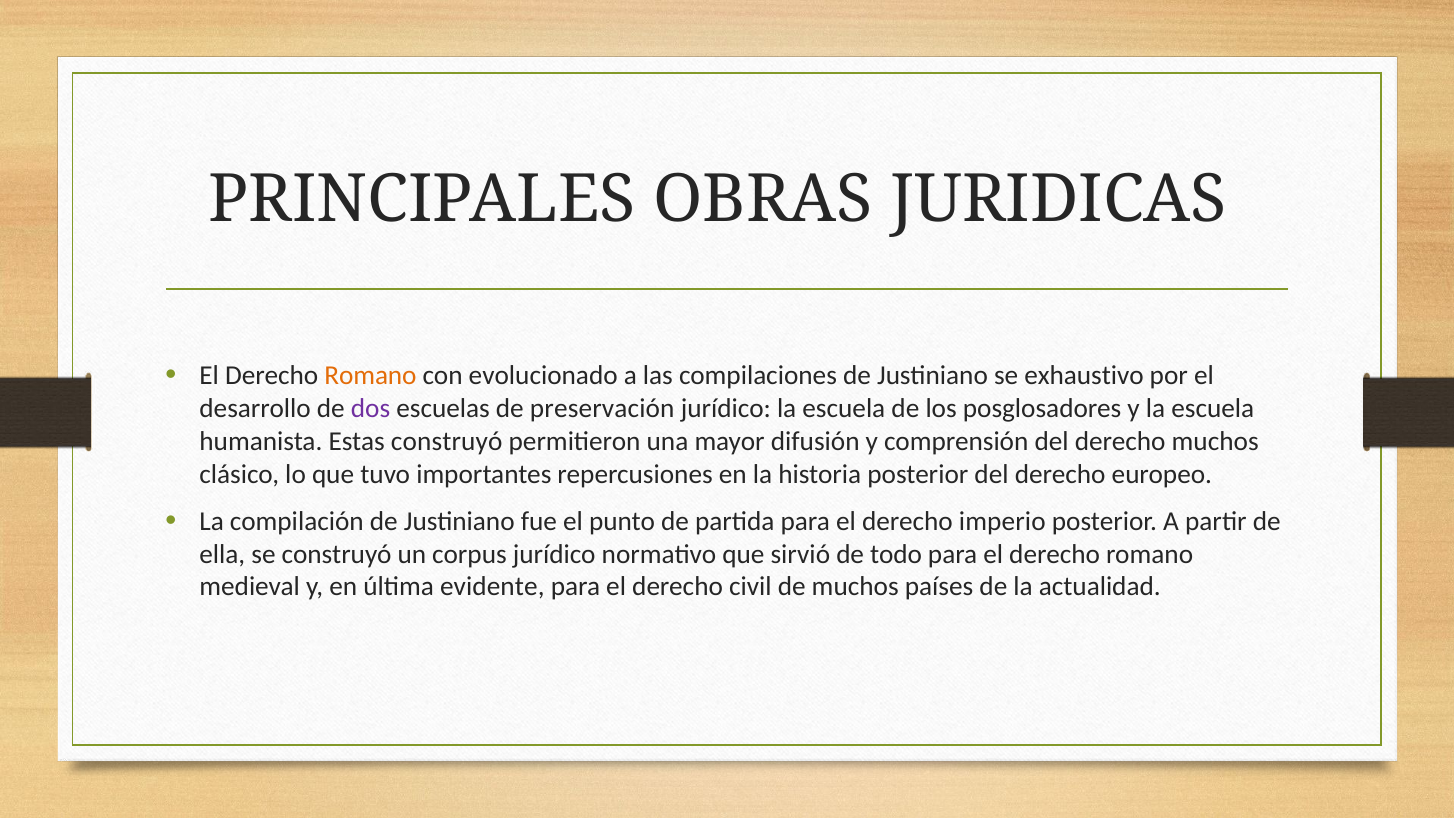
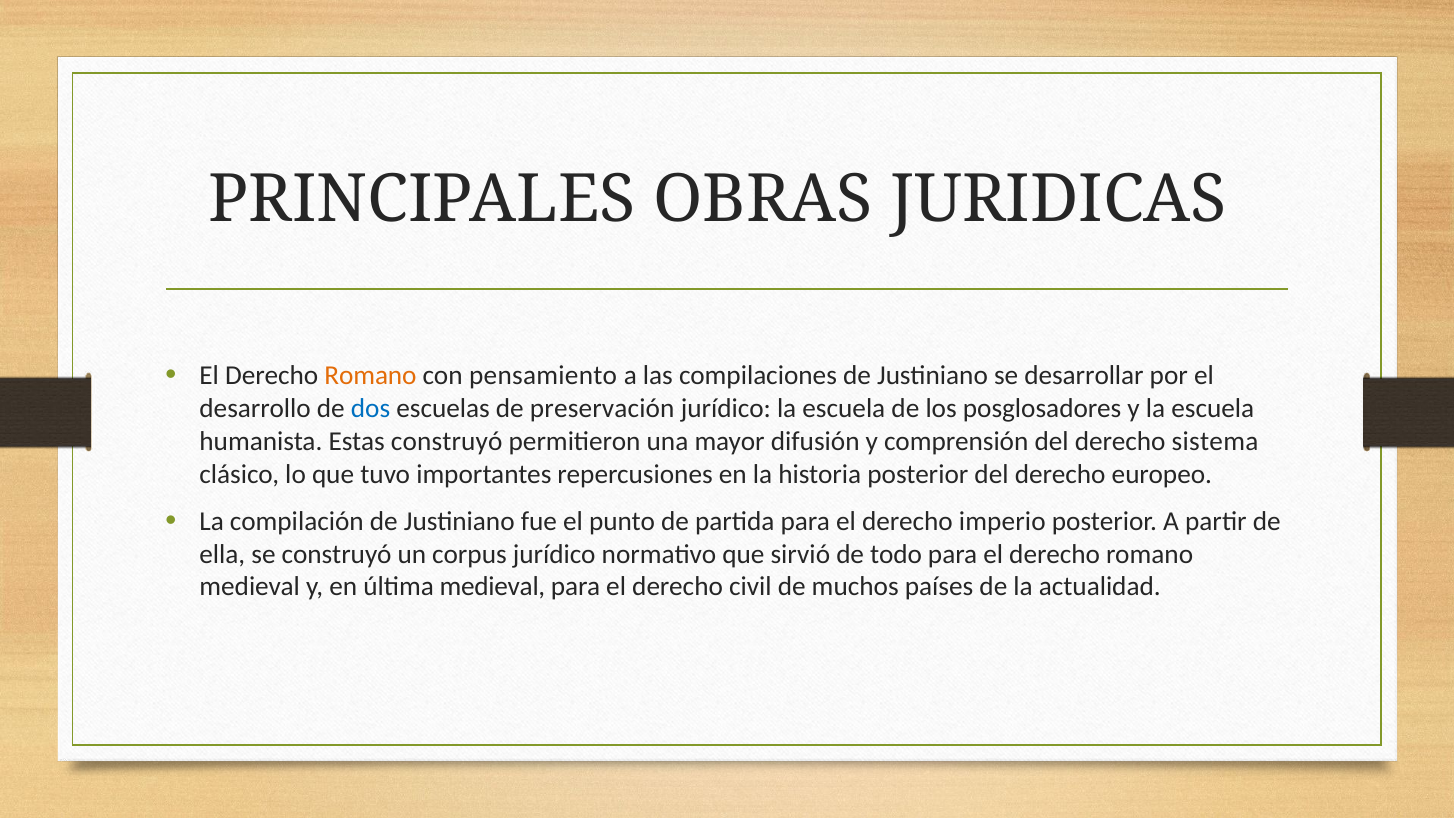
evolucionado: evolucionado -> pensamiento
exhaustivo: exhaustivo -> desarrollar
dos colour: purple -> blue
derecho muchos: muchos -> sistema
última evidente: evidente -> medieval
